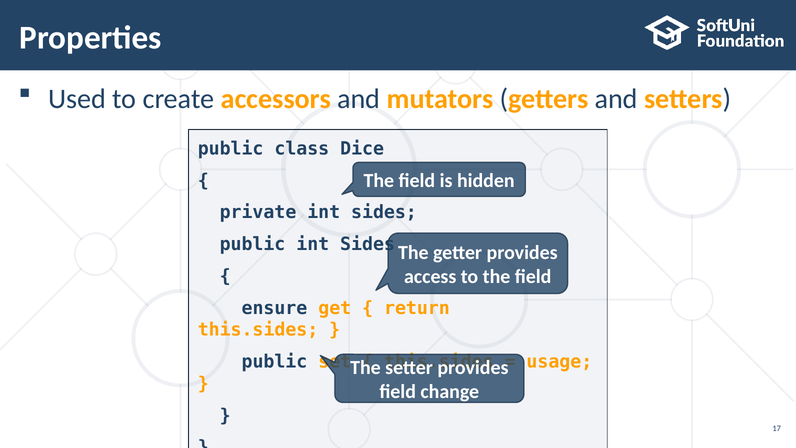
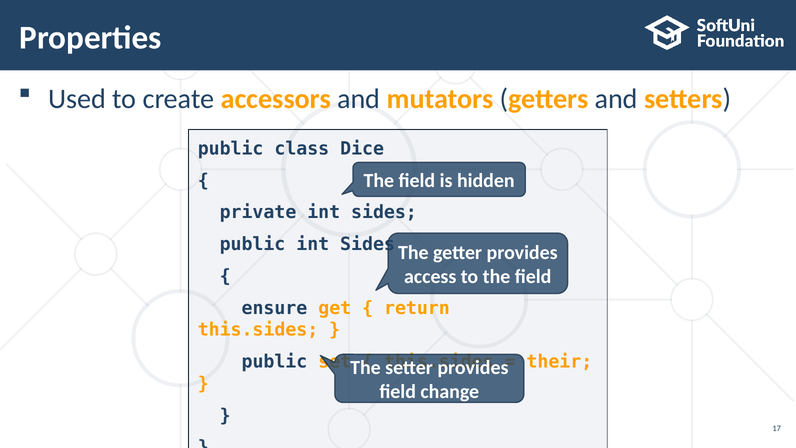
usage: usage -> their
